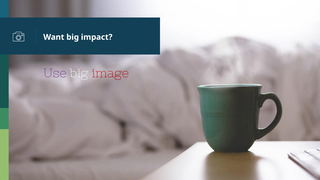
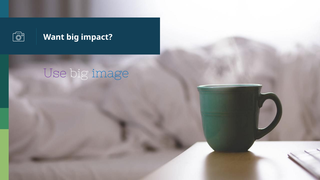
image colour: red -> blue
